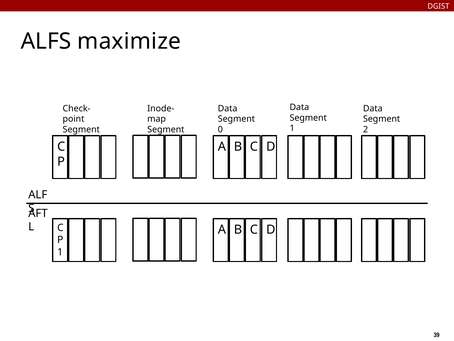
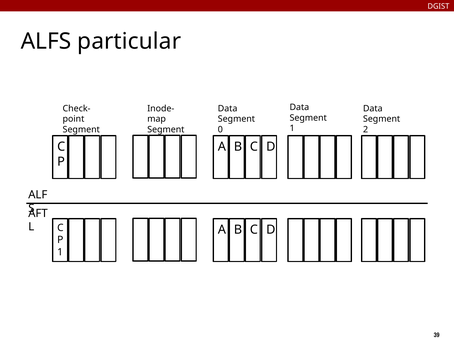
maximize: maximize -> particular
